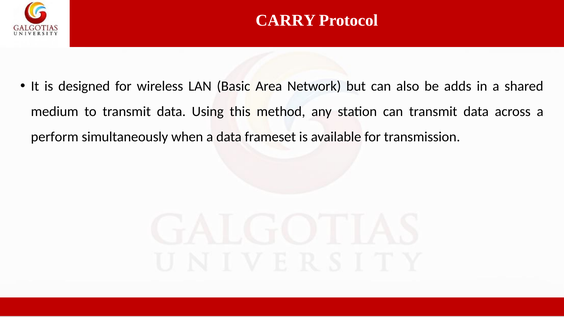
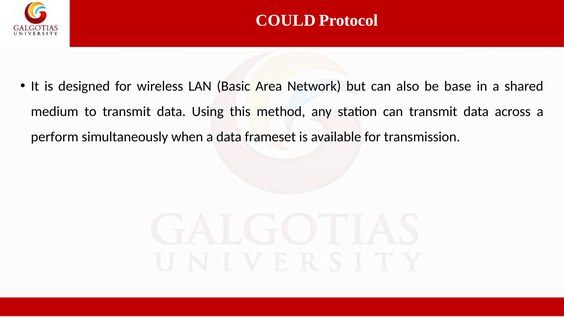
CARRY: CARRY -> COULD
adds: adds -> base
